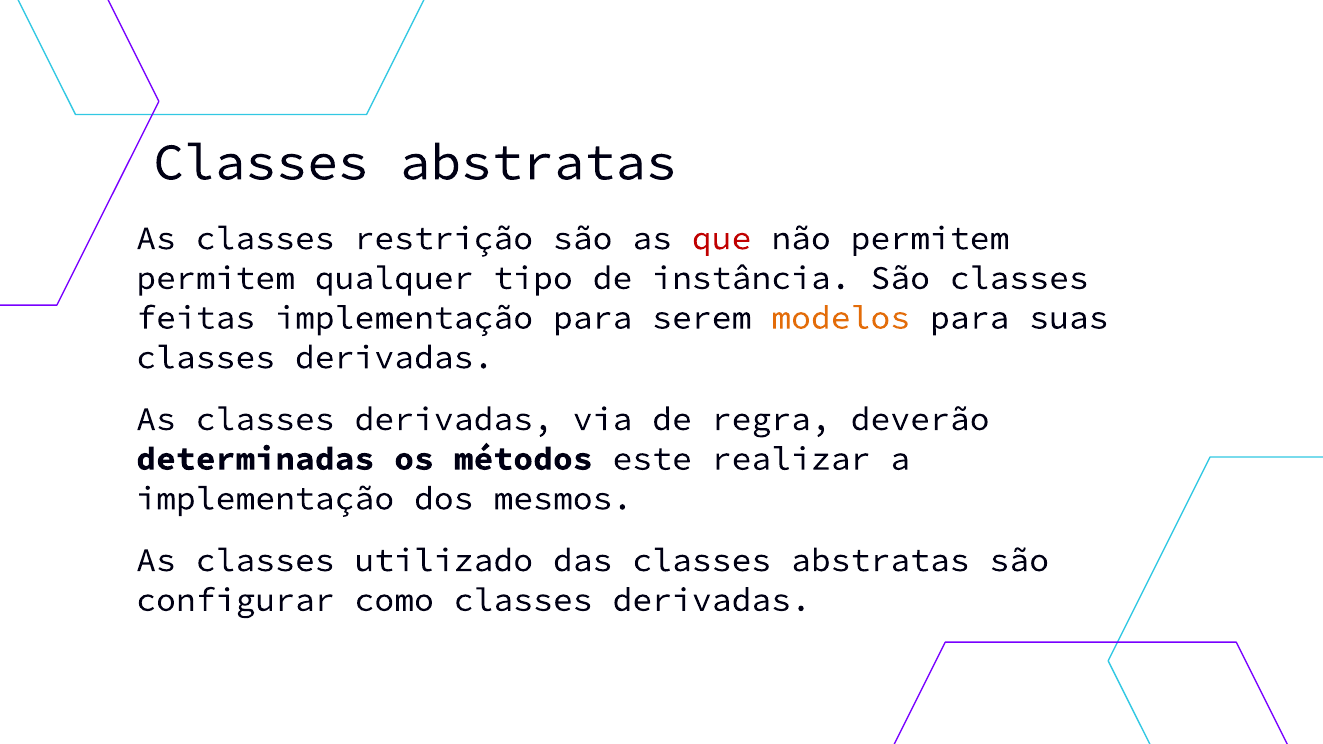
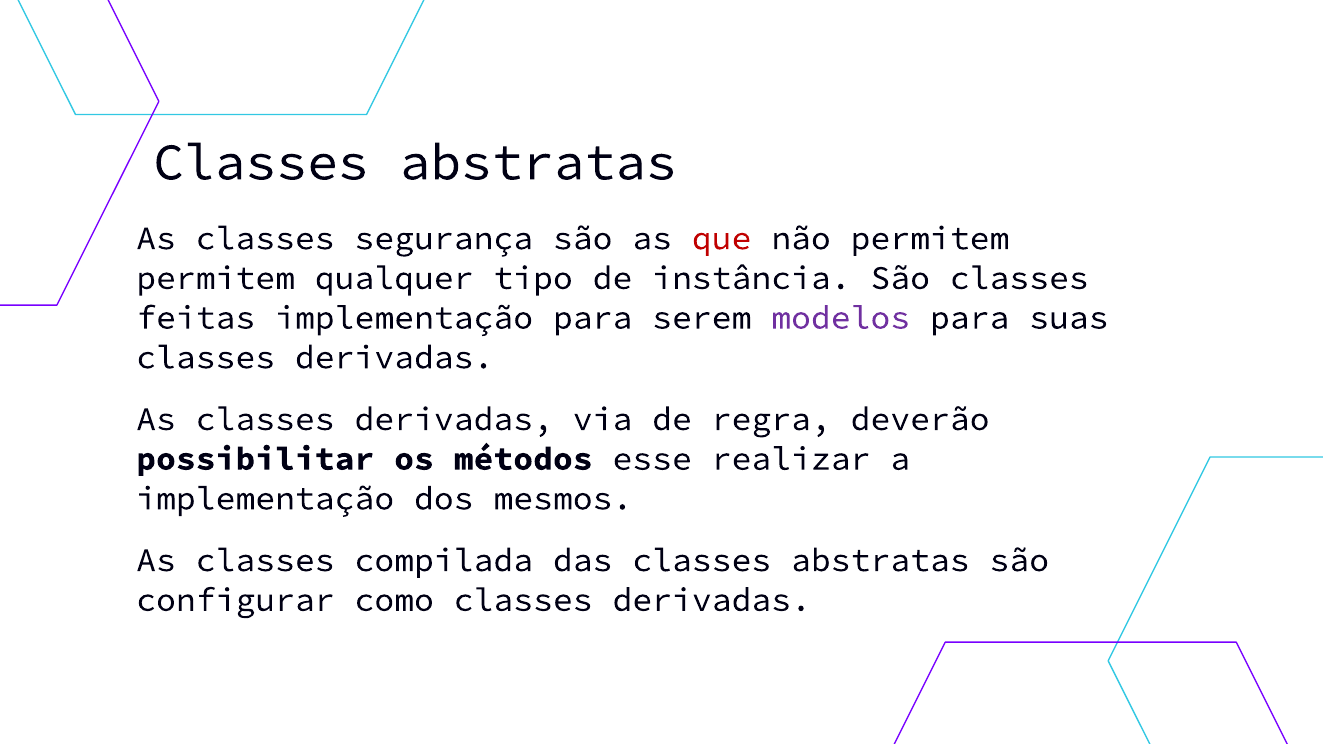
restrição: restrição -> segurança
modelos colour: orange -> purple
determinadas: determinadas -> possibilitar
este: este -> esse
utilizado: utilizado -> compilada
